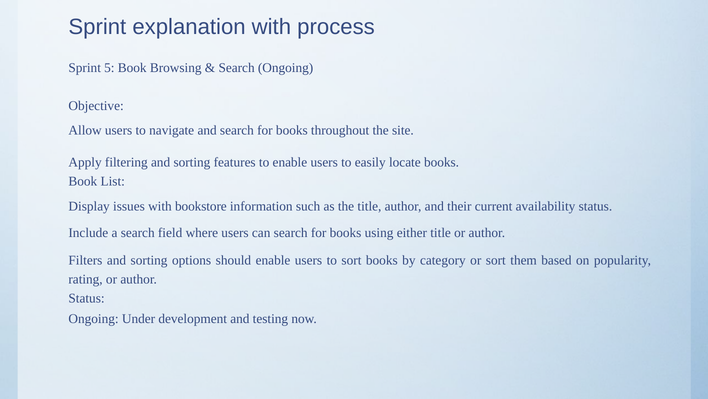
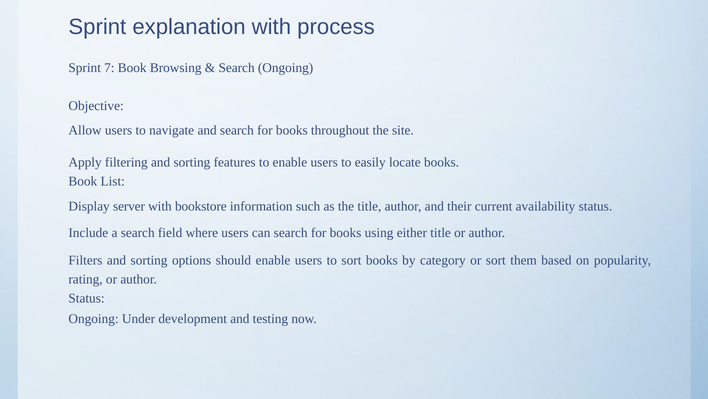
5: 5 -> 7
issues: issues -> server
